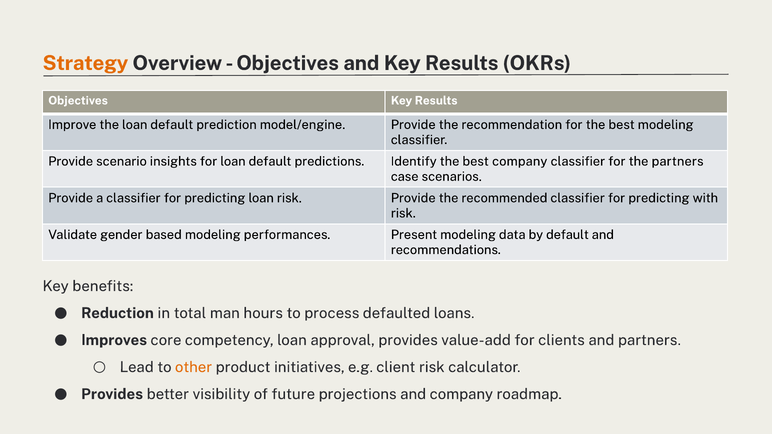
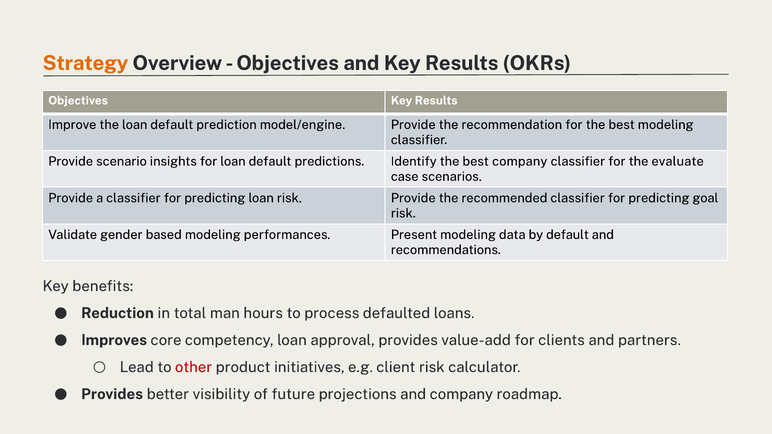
the partners: partners -> evaluate
with: with -> goal
other colour: orange -> red
